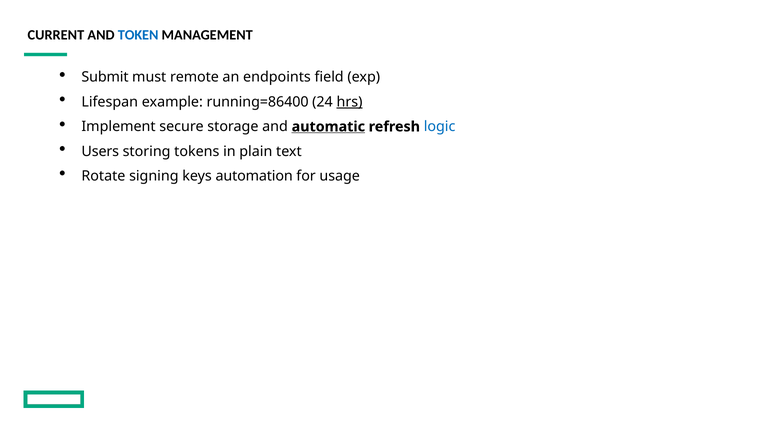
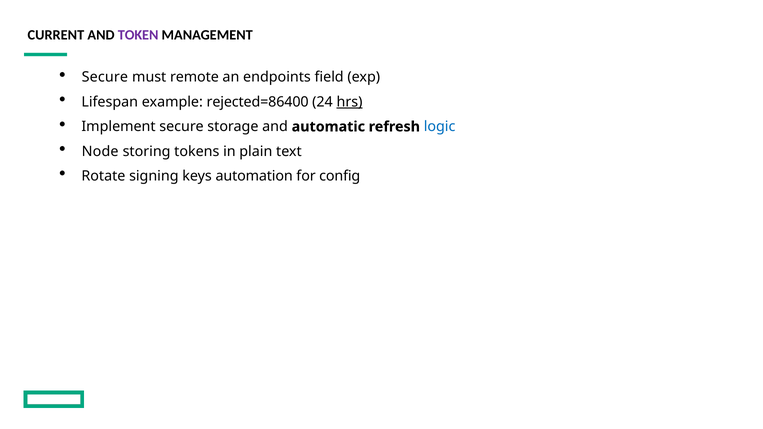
TOKEN colour: blue -> purple
Submit at (105, 77): Submit -> Secure
running=86400: running=86400 -> rejected=86400
automatic underline: present -> none
Users: Users -> Node
usage: usage -> config
